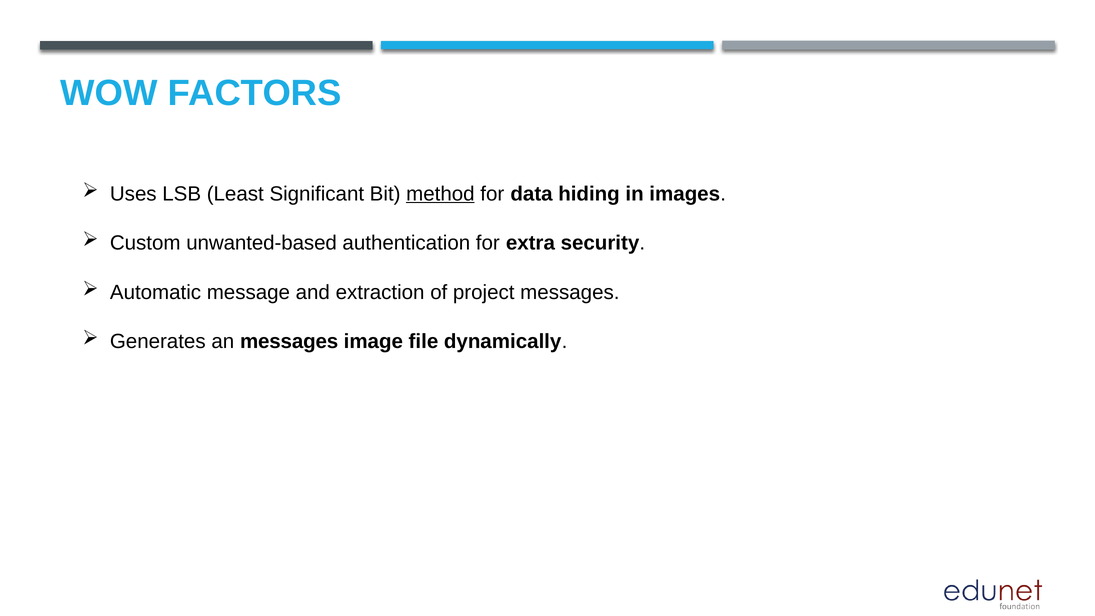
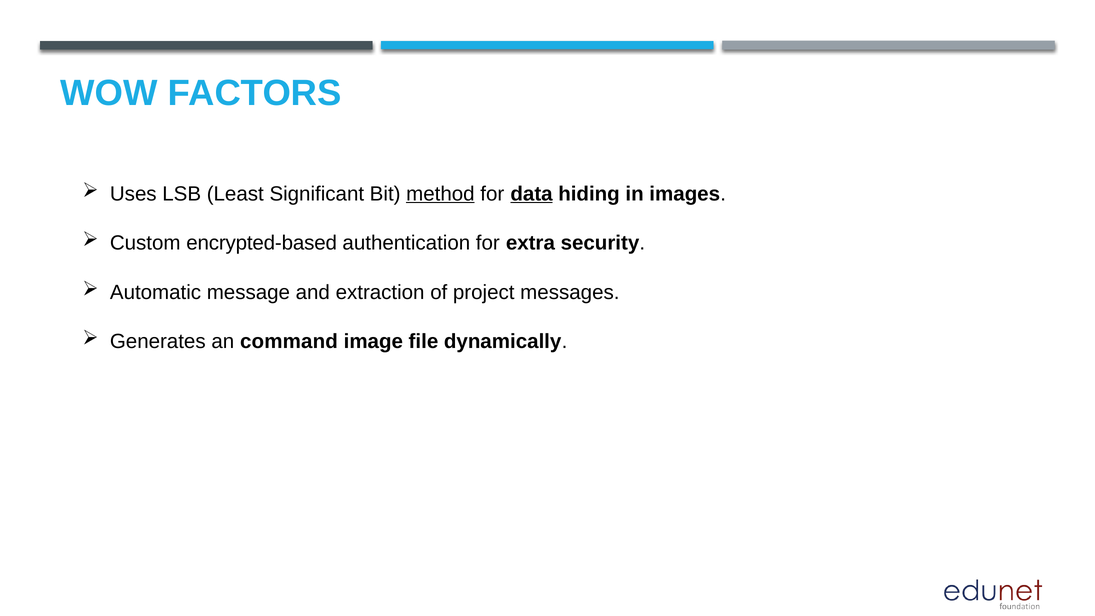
data underline: none -> present
unwanted-based: unwanted-based -> encrypted-based
an messages: messages -> command
